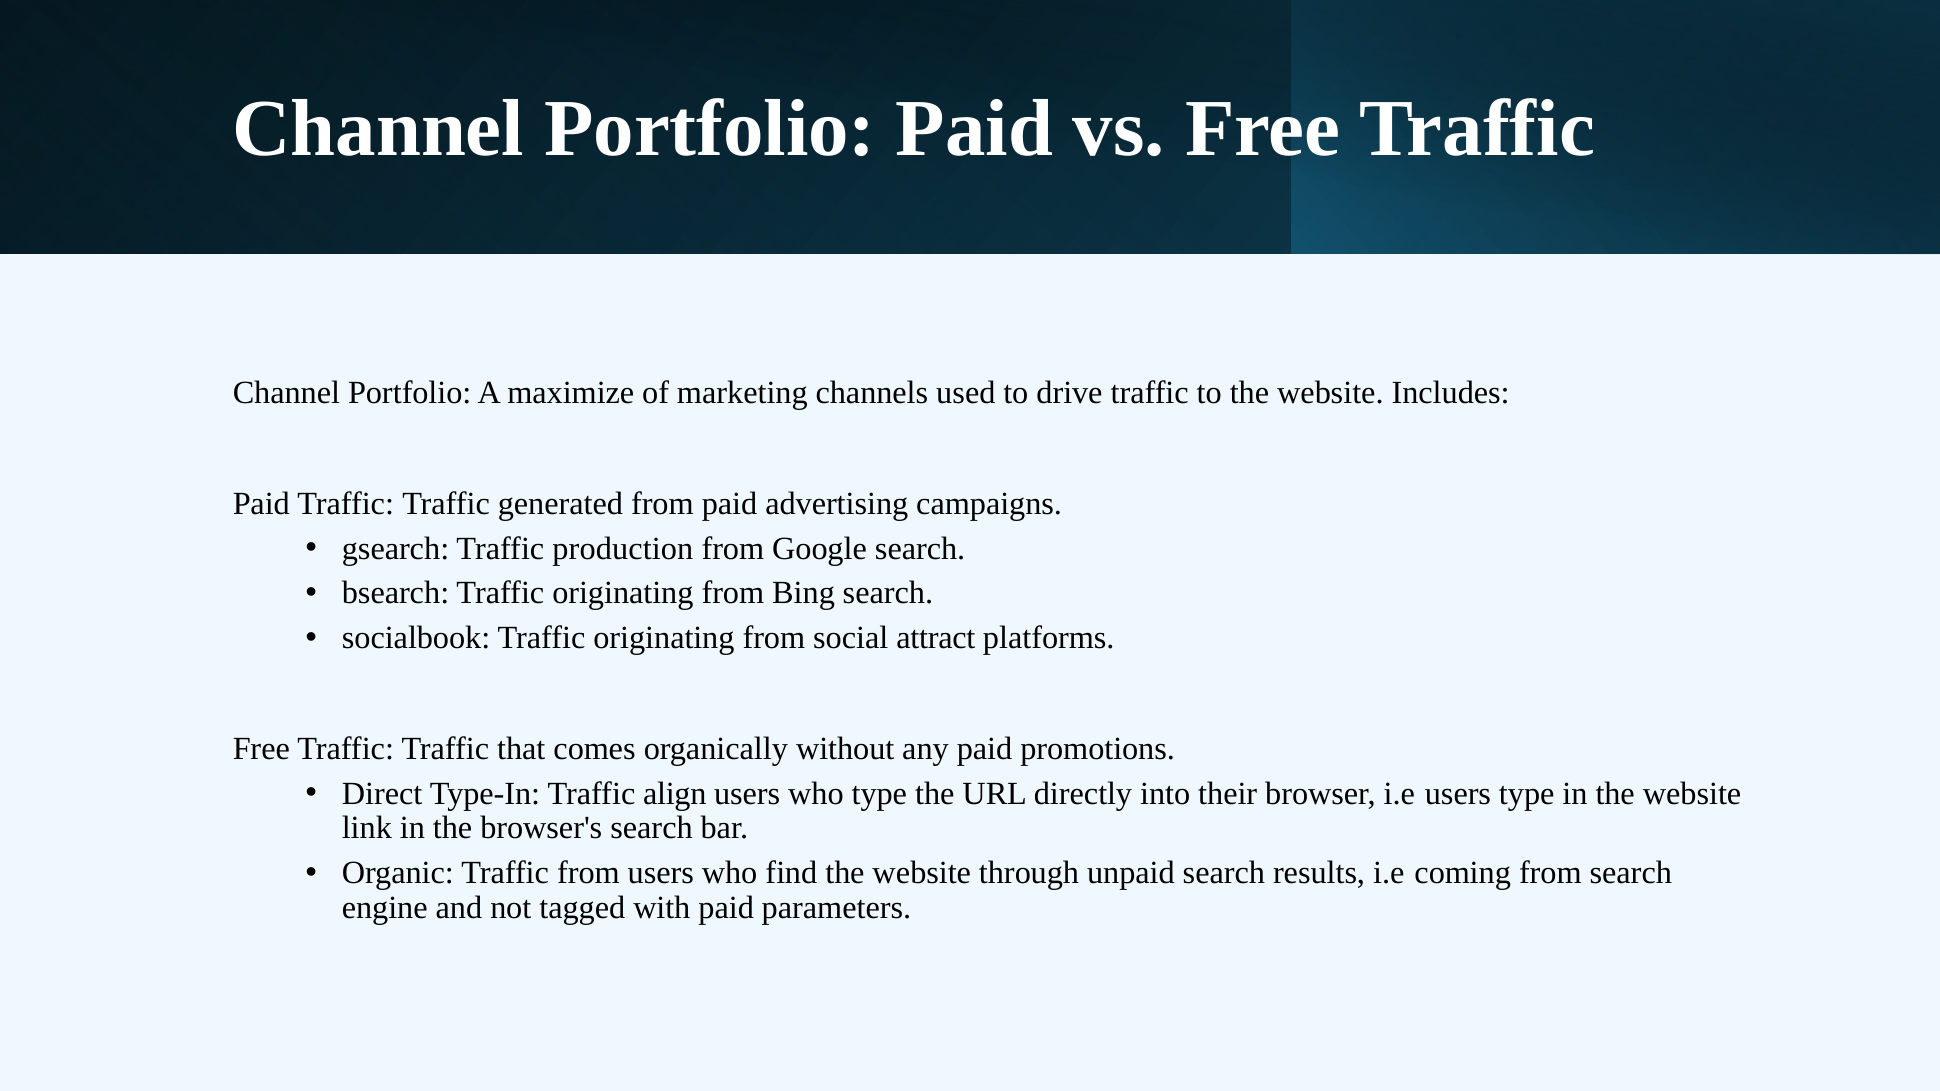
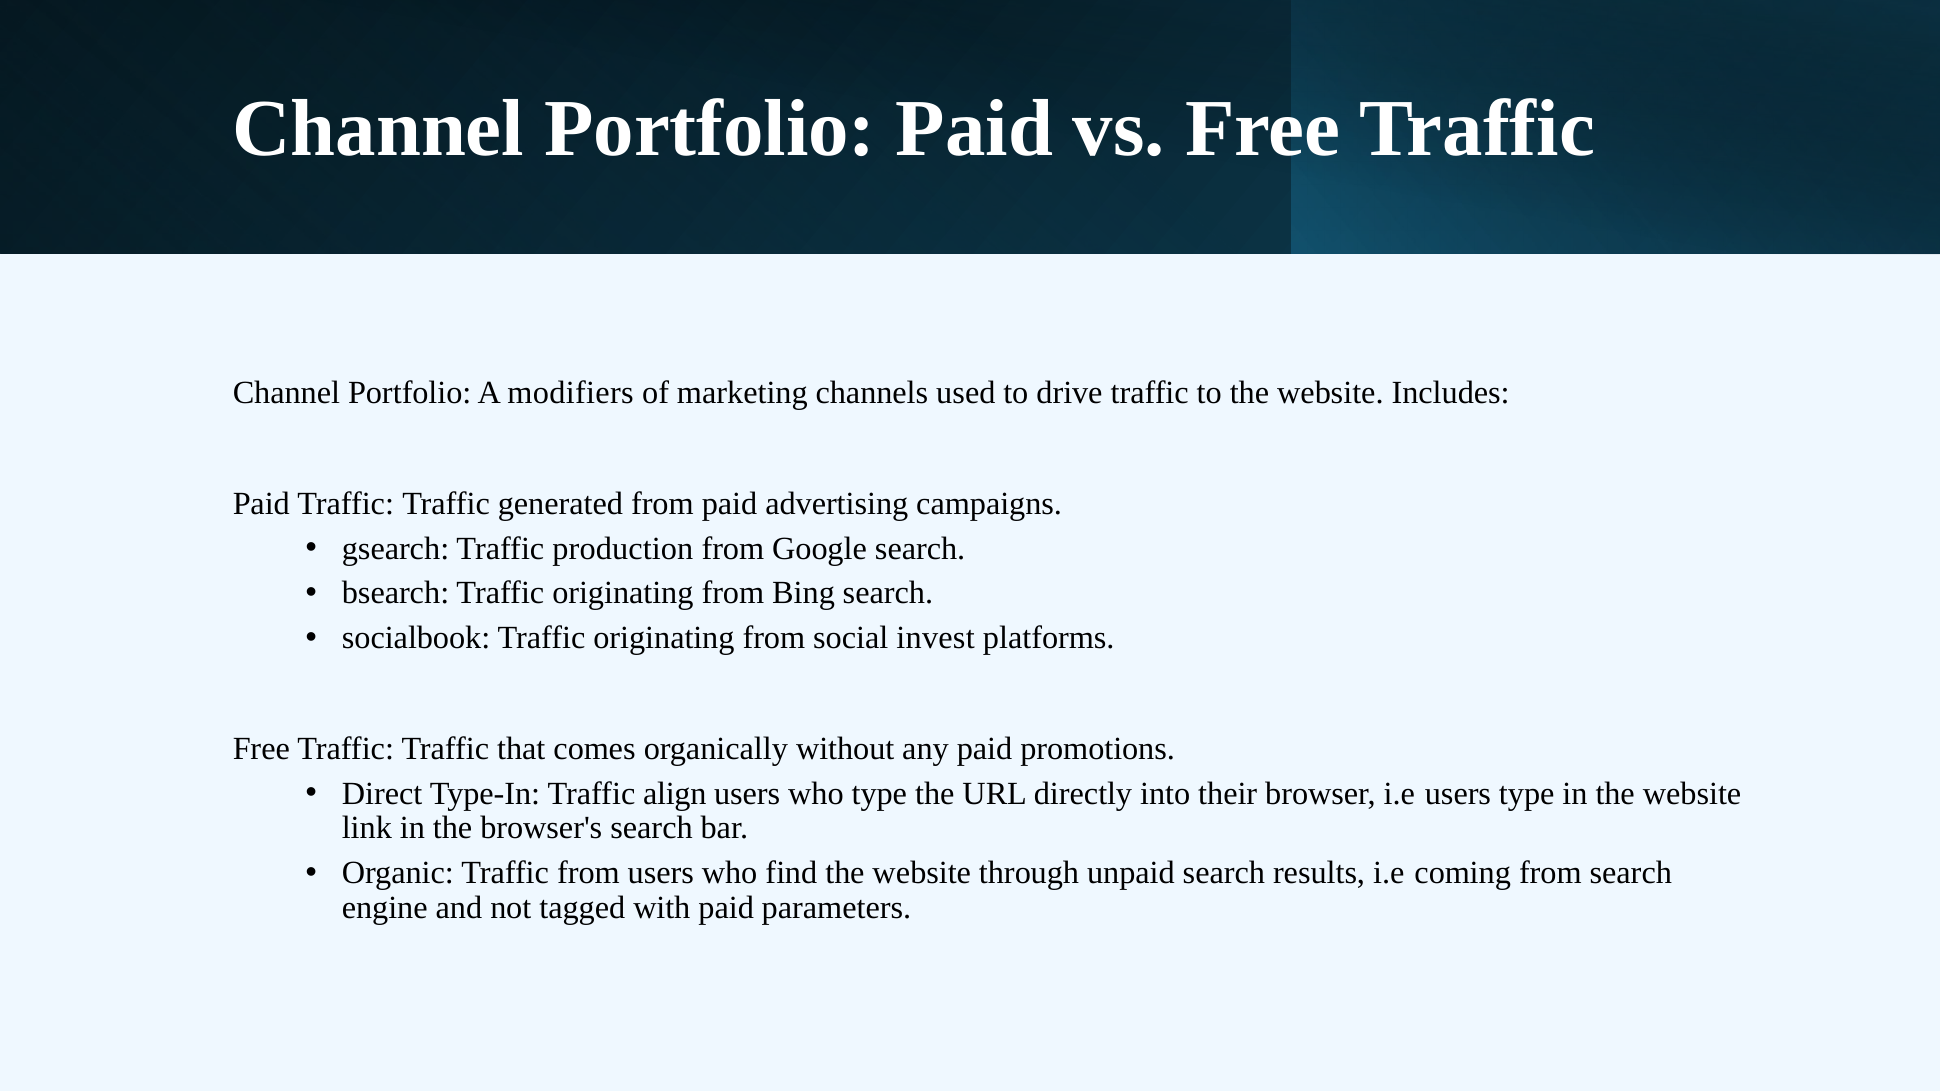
maximize: maximize -> modifiers
attract: attract -> invest
